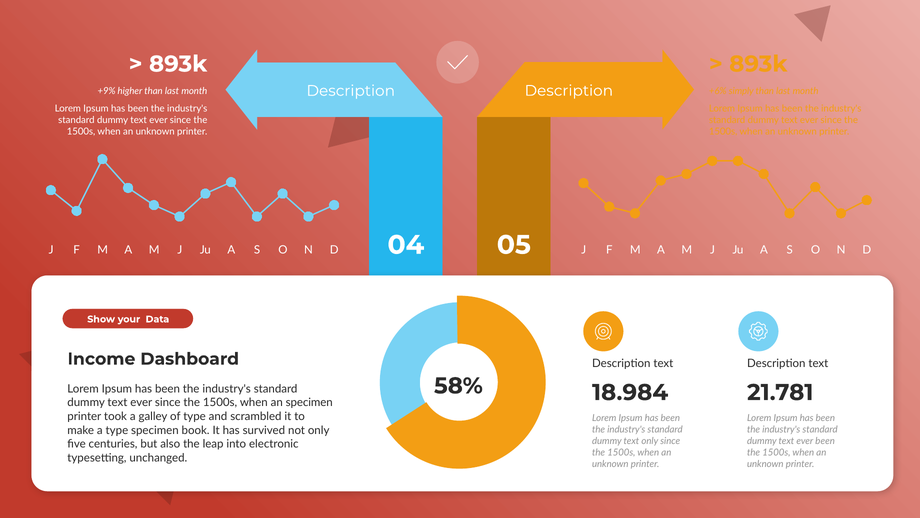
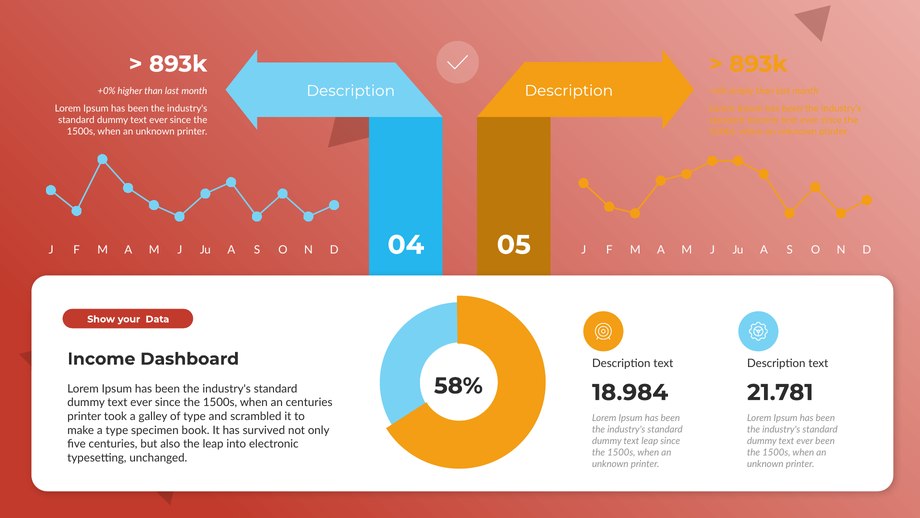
+9%: +9% -> +0%
an specimen: specimen -> centuries
text only: only -> leap
